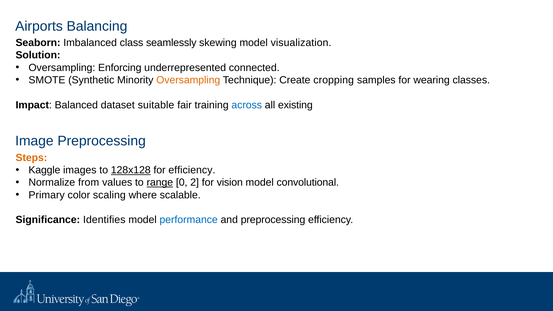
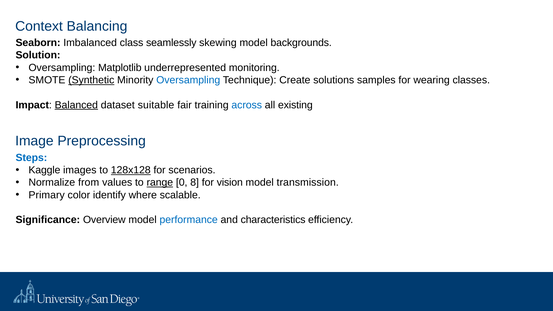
Airports: Airports -> Context
visualization: visualization -> backgrounds
Enforcing: Enforcing -> Matplotlib
connected: connected -> monitoring
Synthetic underline: none -> present
Oversampling at (188, 80) colour: orange -> blue
cropping: cropping -> solutions
Balanced underline: none -> present
Steps colour: orange -> blue
for efficiency: efficiency -> scenarios
2: 2 -> 8
convolutional: convolutional -> transmission
scaling: scaling -> identify
Identifies: Identifies -> Overview
and preprocessing: preprocessing -> characteristics
